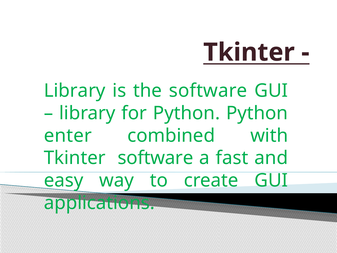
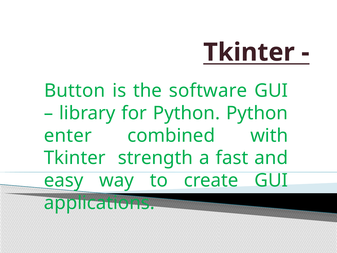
Library at (75, 91): Library -> Button
Tkinter software: software -> strength
